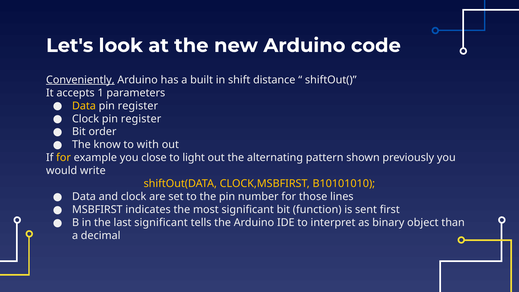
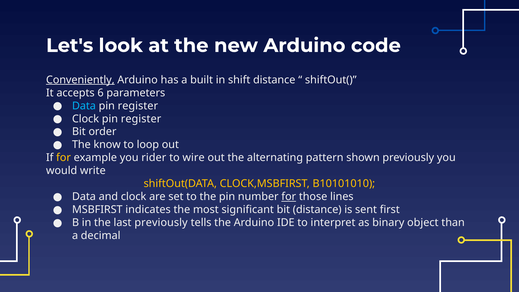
1: 1 -> 6
Data at (84, 106) colour: yellow -> light blue
with: with -> loop
close: close -> rider
light: light -> wire
for at (289, 197) underline: none -> present
bit function: function -> distance
last significant: significant -> previously
